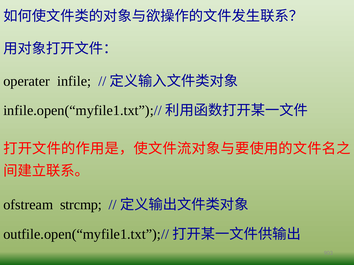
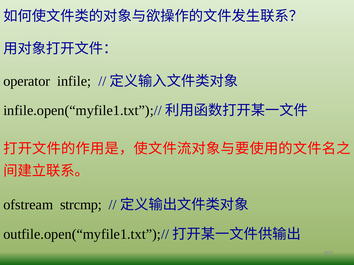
operater: operater -> operator
